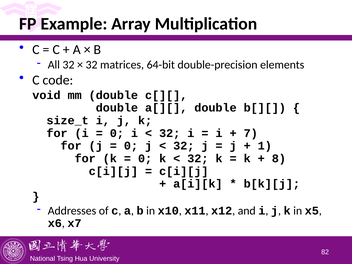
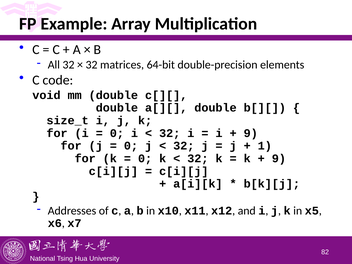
7 at (251, 133): 7 -> 9
8 at (279, 159): 8 -> 9
